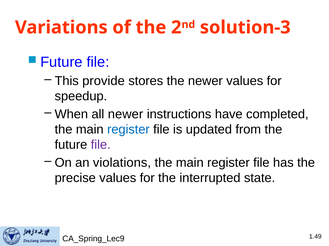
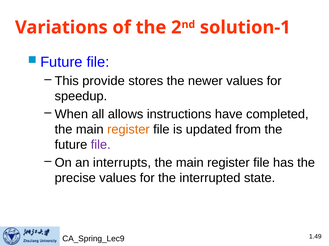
solution-3: solution-3 -> solution-1
all newer: newer -> allows
register at (128, 130) colour: blue -> orange
violations: violations -> interrupts
